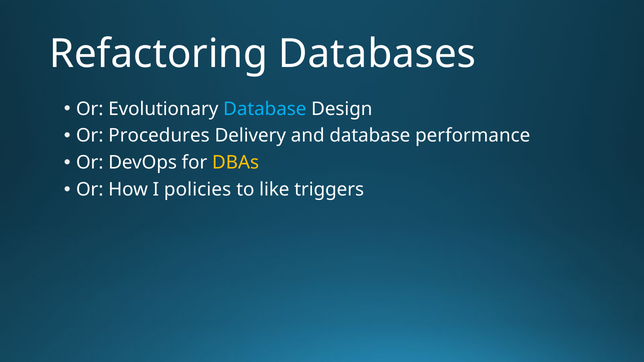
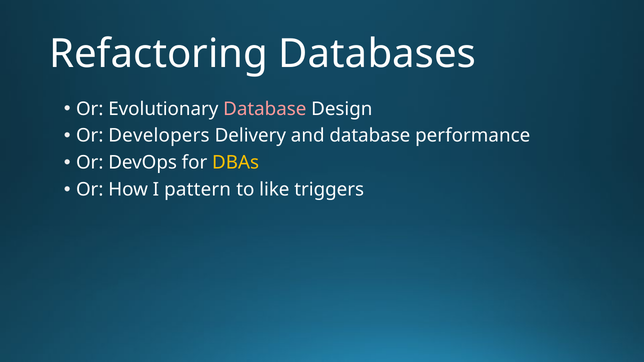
Database at (265, 109) colour: light blue -> pink
Procedures: Procedures -> Developers
policies: policies -> pattern
